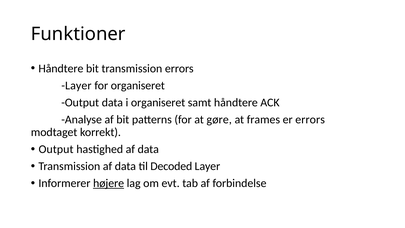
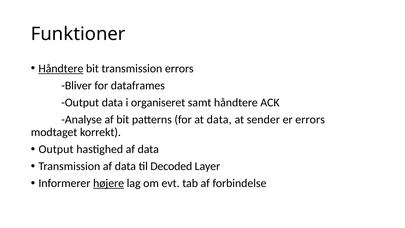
Håndtere at (61, 68) underline: none -> present
Layer at (76, 85): Layer -> Bliver
for organiseret: organiseret -> dataframes
at gøre: gøre -> data
frames: frames -> sender
